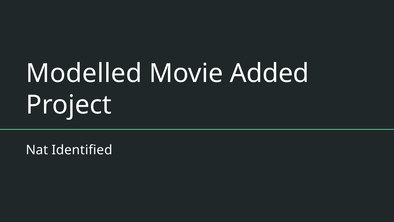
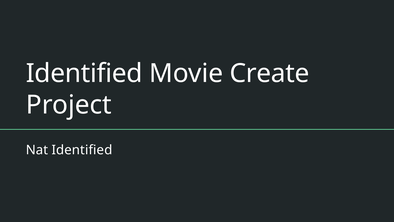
Modelled at (84, 73): Modelled -> Identified
Added: Added -> Create
